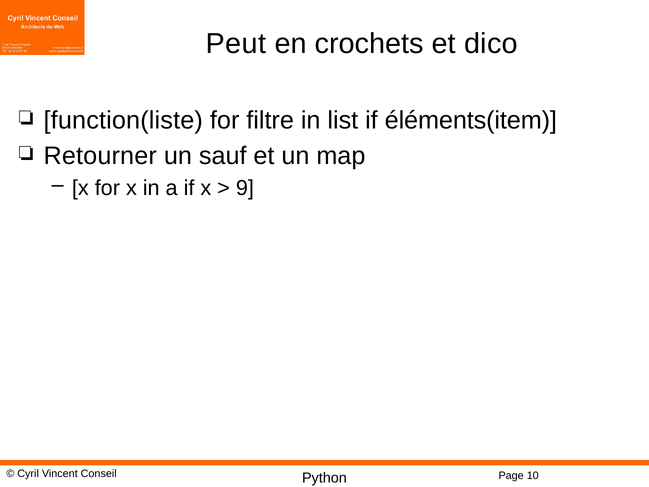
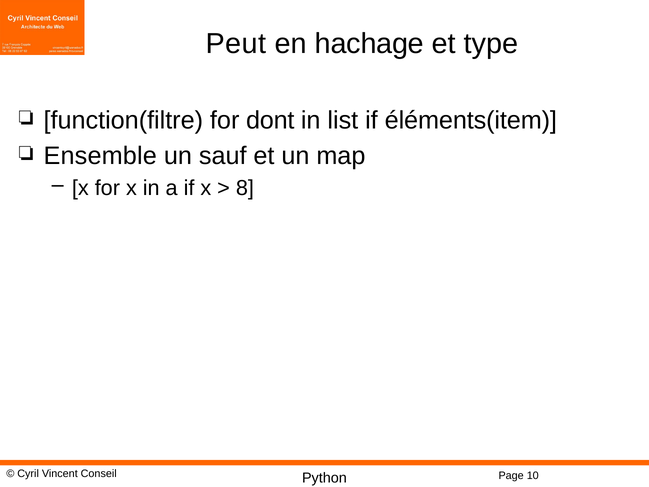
crochets: crochets -> hachage
dico: dico -> type
function(liste: function(liste -> function(filtre
filtre: filtre -> dont
Retourner: Retourner -> Ensemble
9: 9 -> 8
